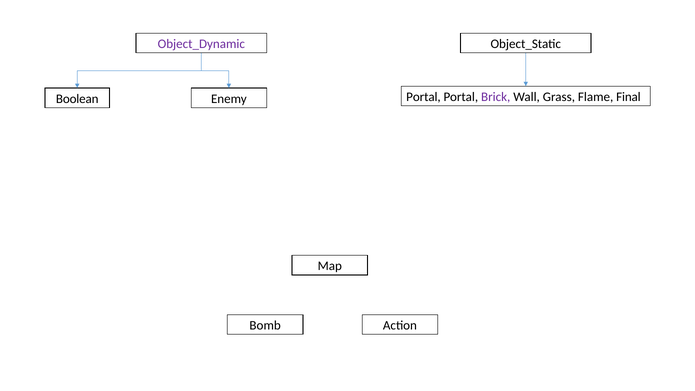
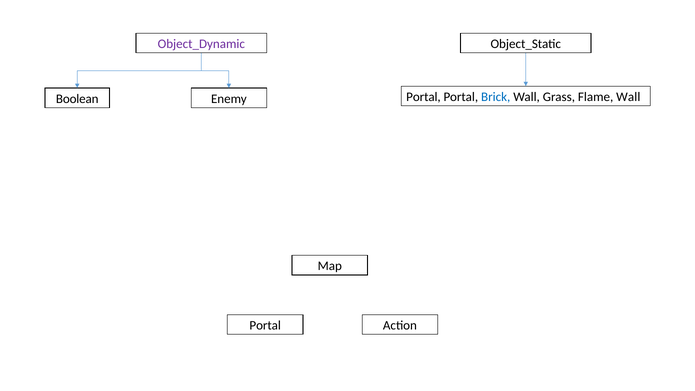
Brick colour: purple -> blue
Flame Final: Final -> Wall
Bomb at (265, 325): Bomb -> Portal
